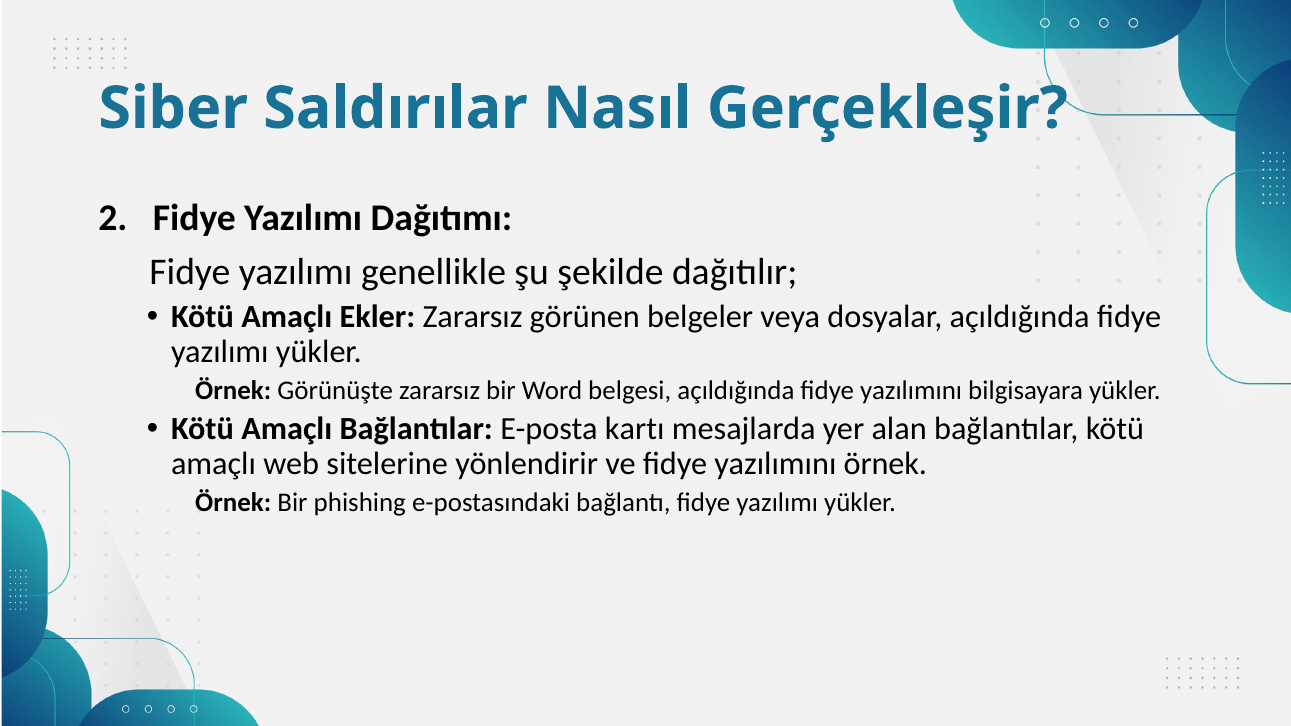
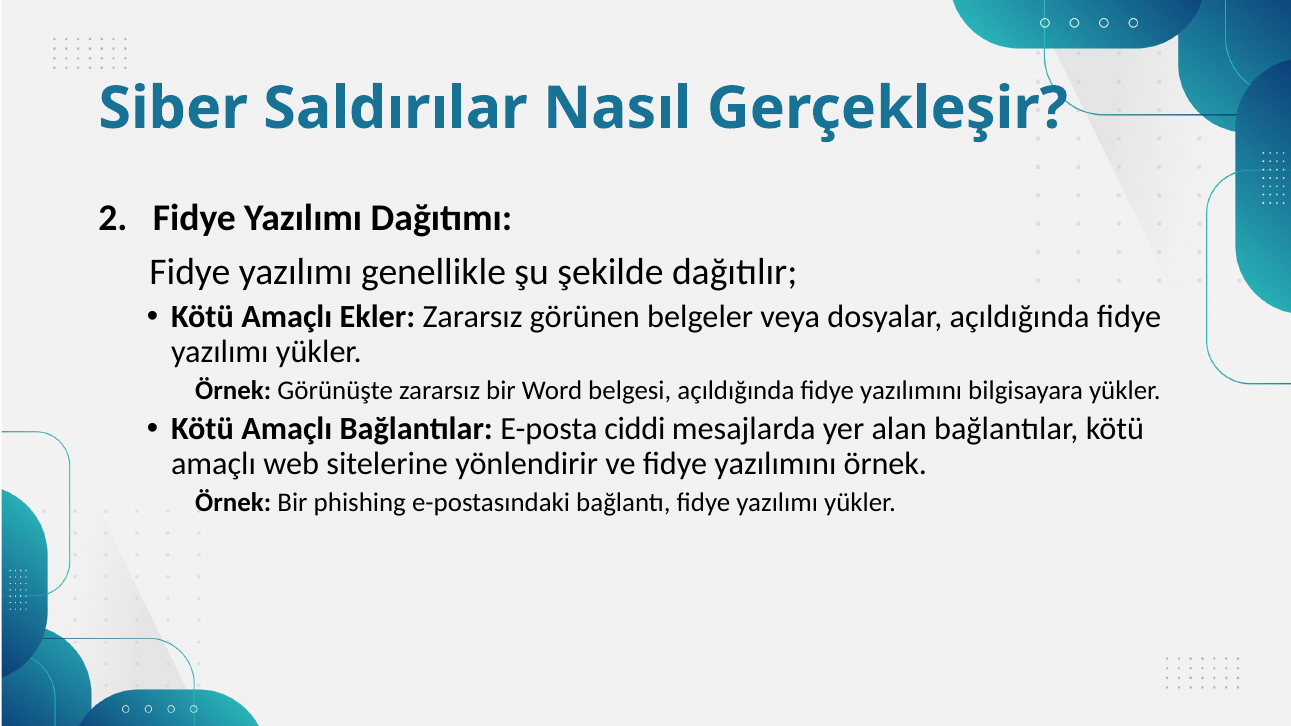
kartı: kartı -> ciddi
